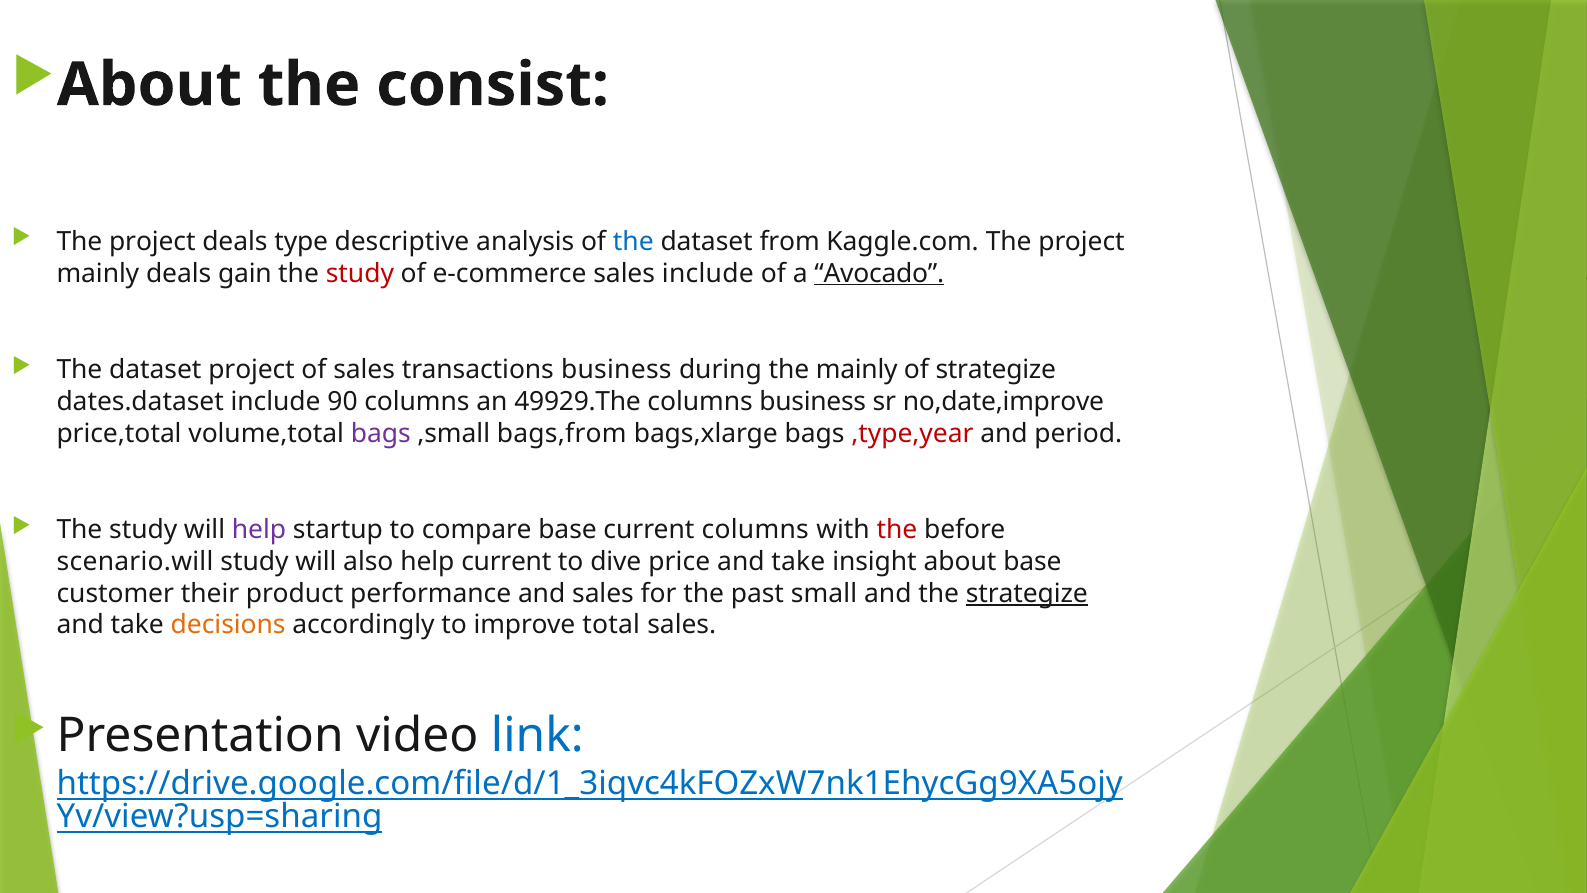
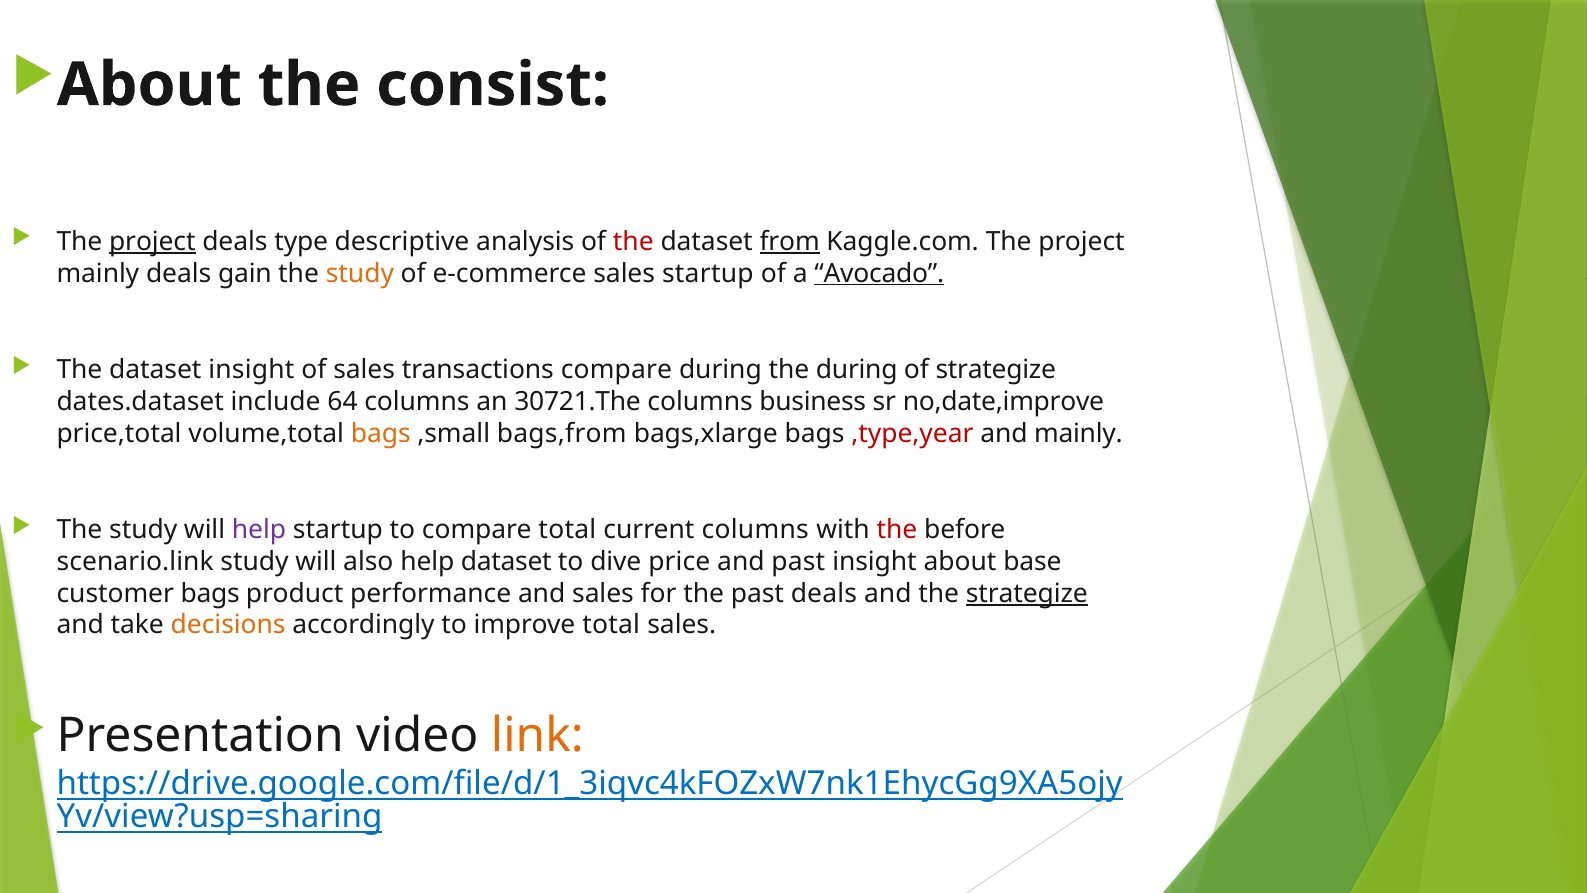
project at (152, 242) underline: none -> present
the at (633, 242) colour: blue -> red
from underline: none -> present
study at (360, 273) colour: red -> orange
sales include: include -> startup
dataset project: project -> insight
transactions business: business -> compare
the mainly: mainly -> during
90: 90 -> 64
49929.The: 49929.The -> 30721.The
bags at (381, 433) colour: purple -> orange
and period: period -> mainly
compare base: base -> total
scenario.will: scenario.will -> scenario.link
help current: current -> dataset
take at (798, 561): take -> past
customer their: their -> bags
past small: small -> deals
link colour: blue -> orange
